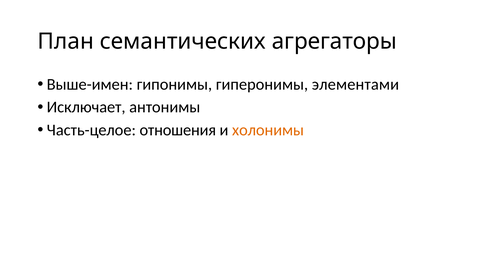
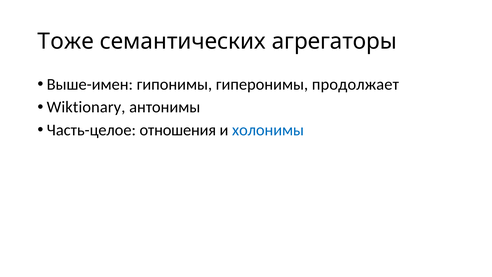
План: План -> Тоже
элементами: элементами -> продолжает
Исключает: Исключает -> Wiktionary
холонимы colour: orange -> blue
